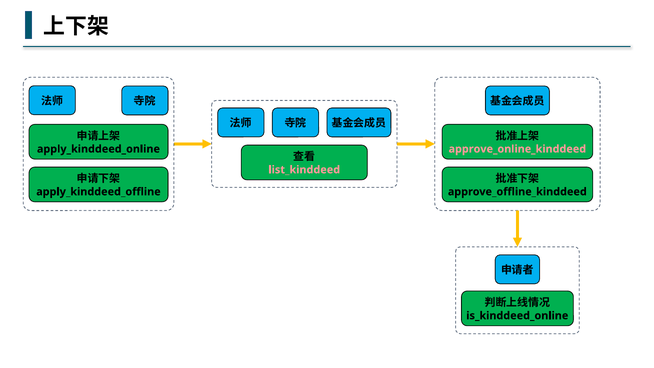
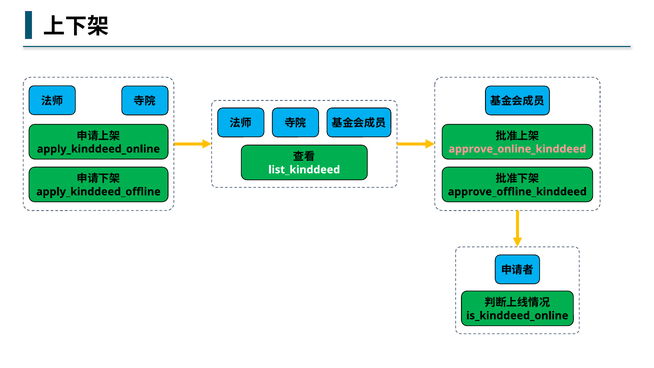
list_kinddeed colour: pink -> white
